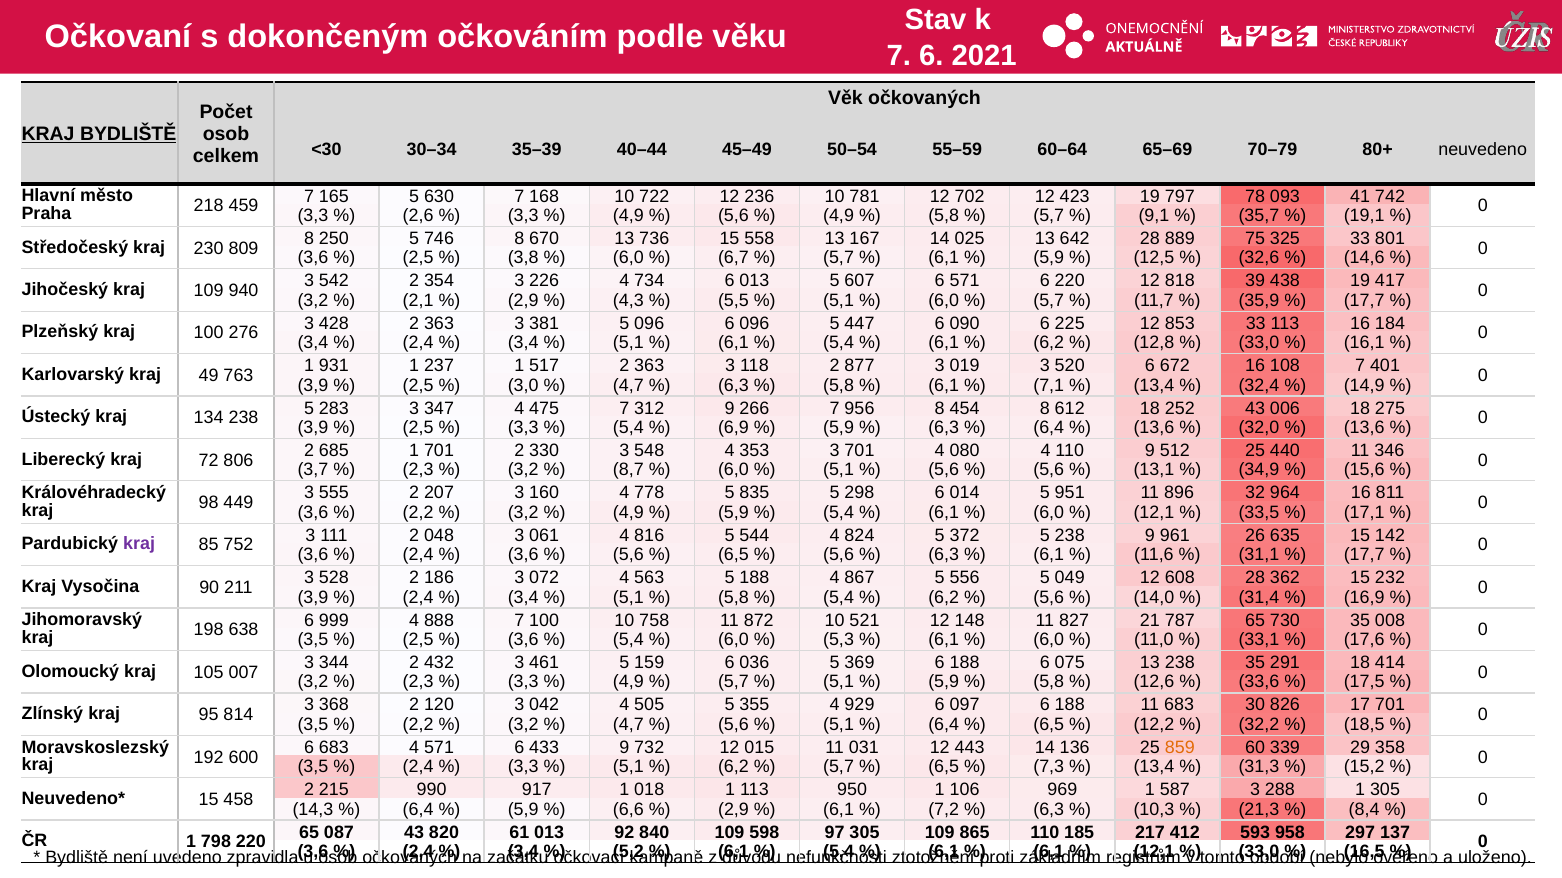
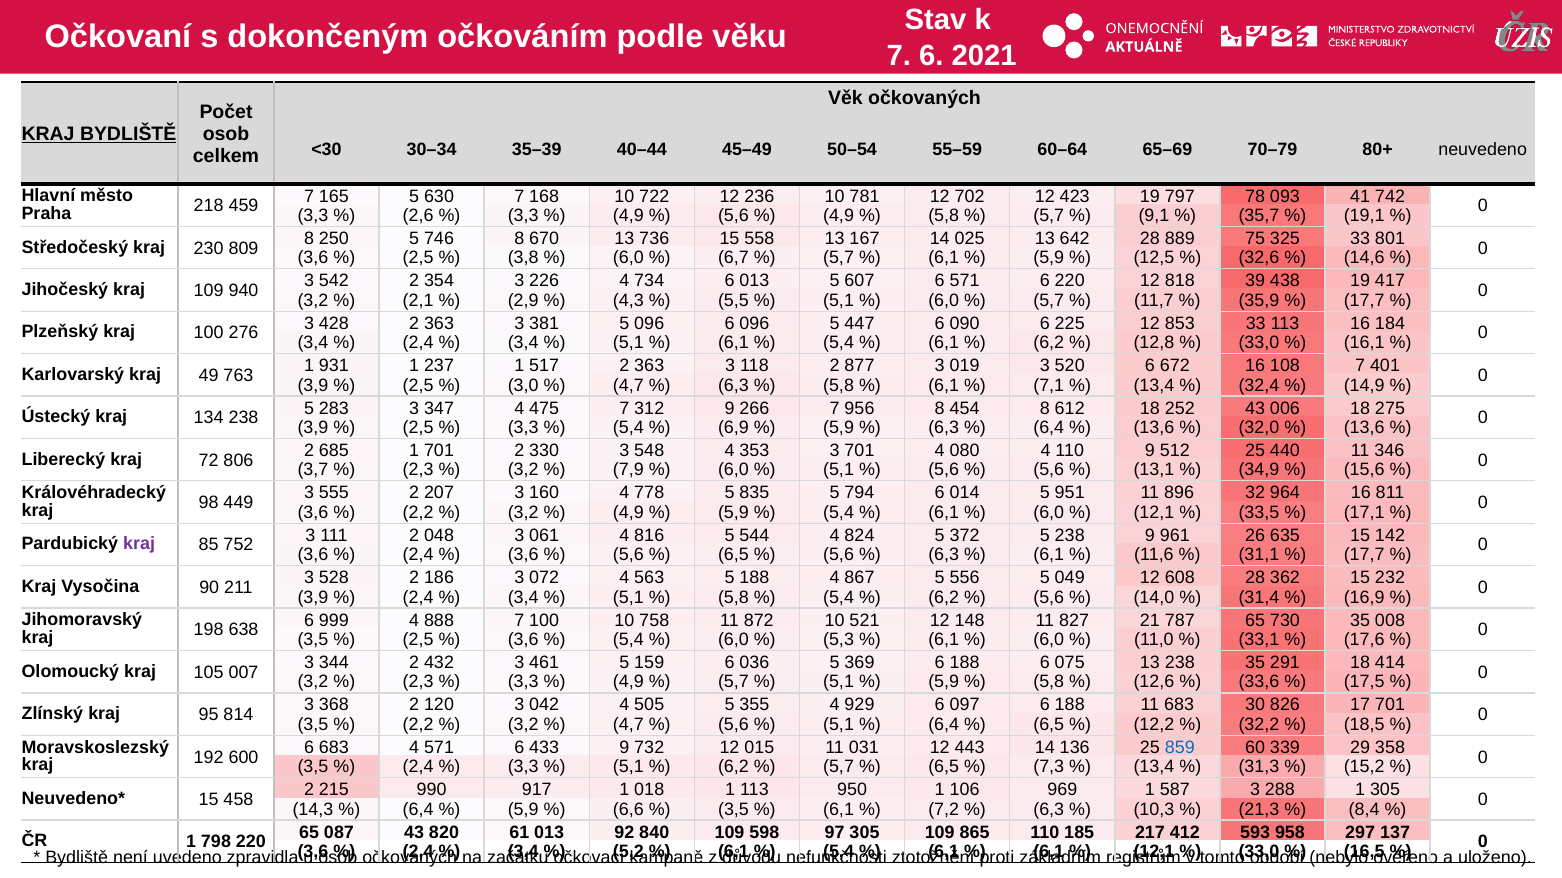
8,7: 8,7 -> 7,9
298: 298 -> 794
859 colour: orange -> blue
2,9 at (733, 810): 2,9 -> 3,5
